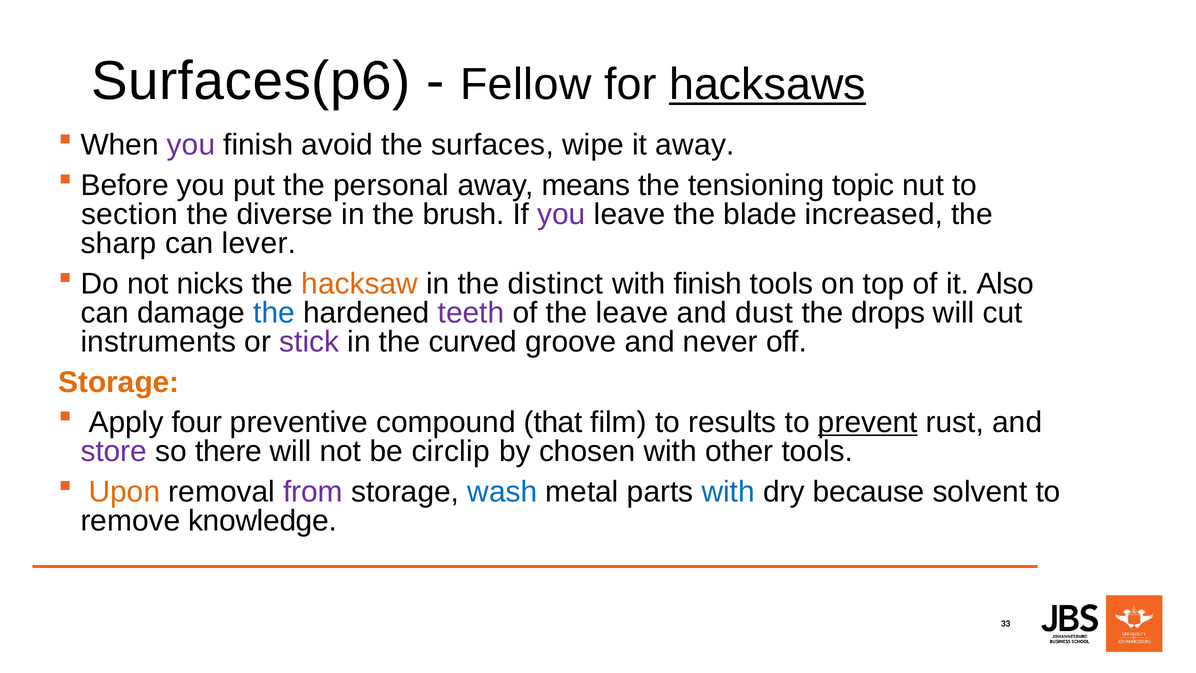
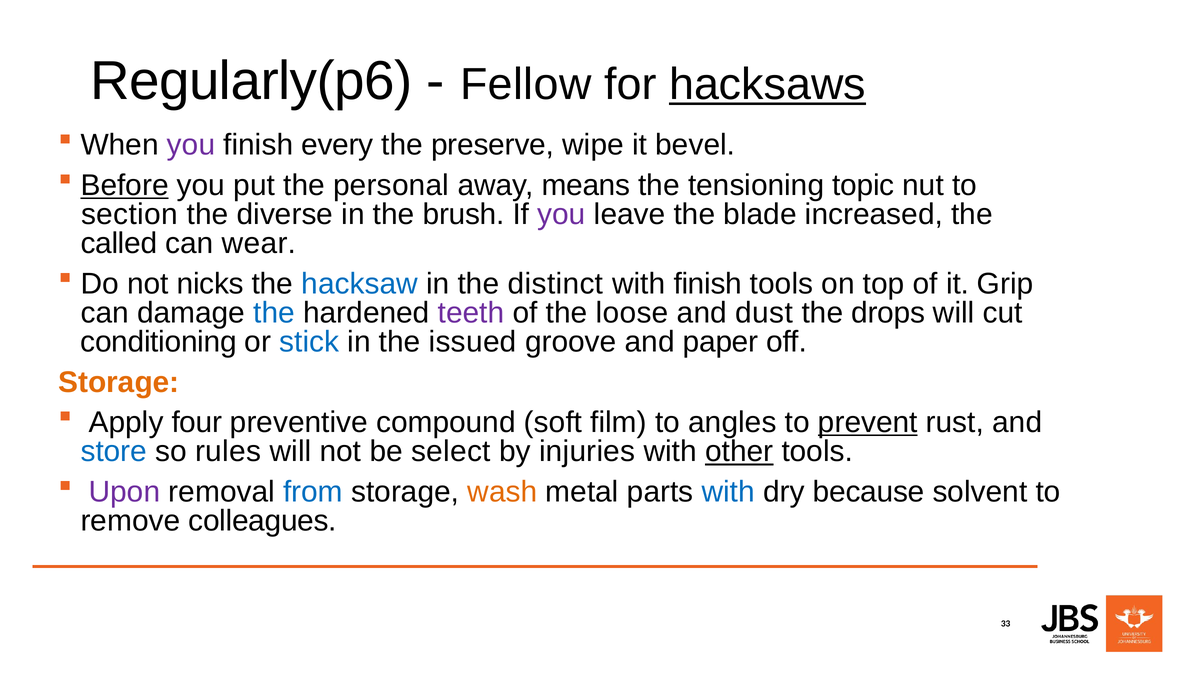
Surfaces(p6: Surfaces(p6 -> Regularly(p6
avoid: avoid -> every
surfaces: surfaces -> preserve
it away: away -> bevel
Before underline: none -> present
sharp: sharp -> called
lever: lever -> wear
hacksaw colour: orange -> blue
Also: Also -> Grip
the leave: leave -> loose
instruments: instruments -> conditioning
stick colour: purple -> blue
curved: curved -> issued
never: never -> paper
that: that -> soft
results: results -> angles
store colour: purple -> blue
there: there -> rules
circlip: circlip -> select
chosen: chosen -> injuries
other underline: none -> present
Upon colour: orange -> purple
from colour: purple -> blue
wash colour: blue -> orange
knowledge: knowledge -> colleagues
